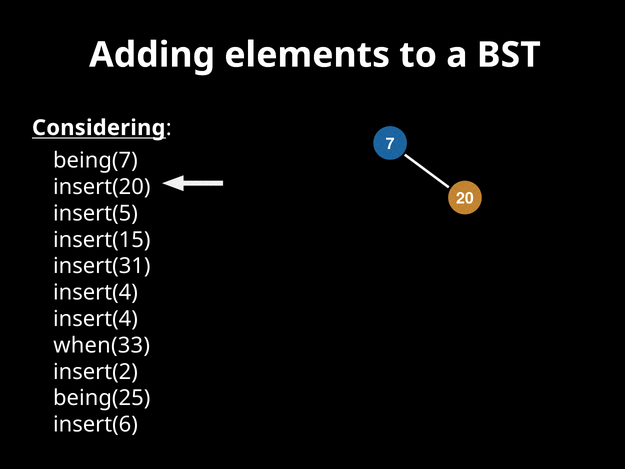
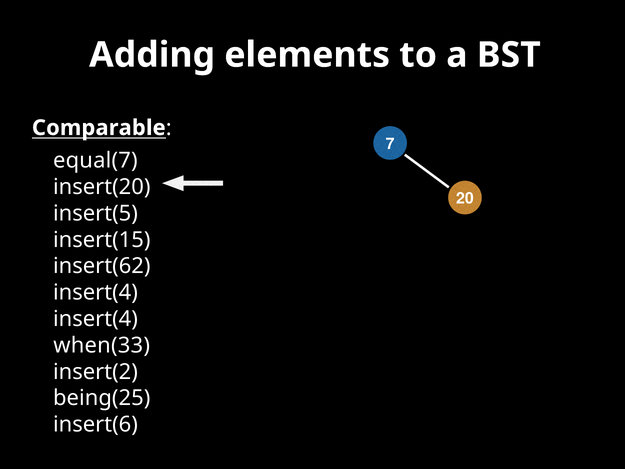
Considering: Considering -> Comparable
being(7: being(7 -> equal(7
insert(31: insert(31 -> insert(62
